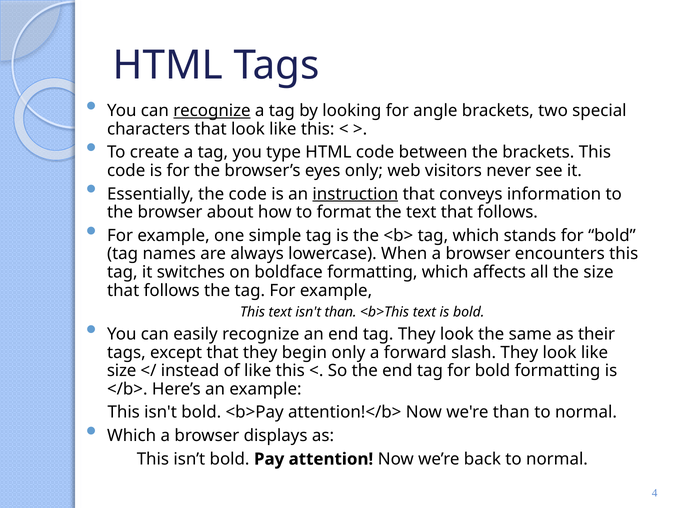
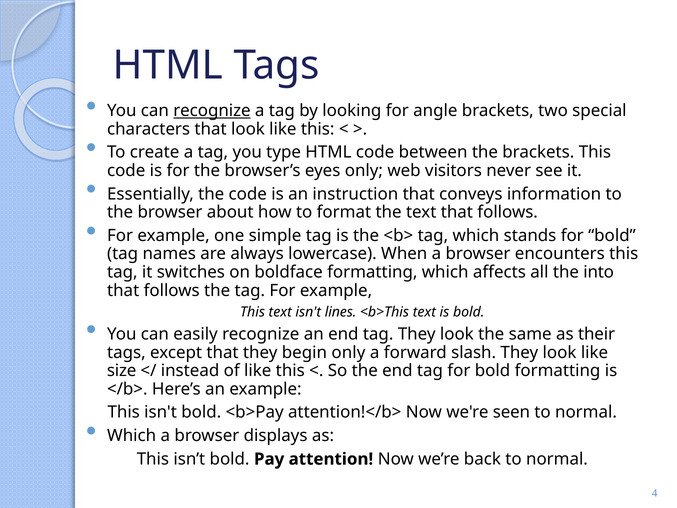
instruction underline: present -> none
the size: size -> into
isn't than: than -> lines
we're than: than -> seen
